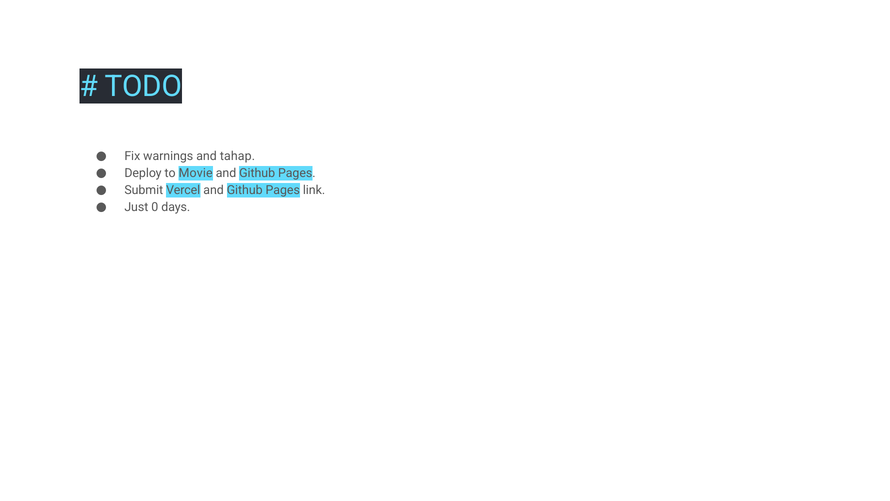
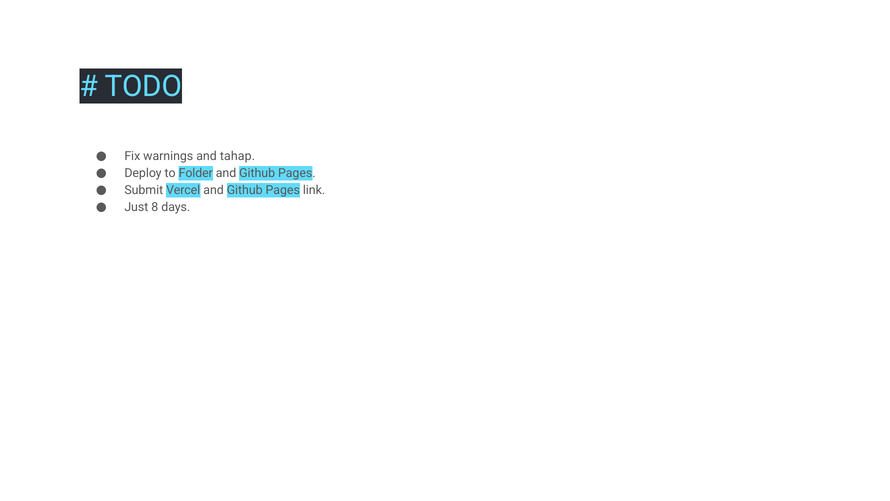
Movie: Movie -> Folder
0: 0 -> 8
